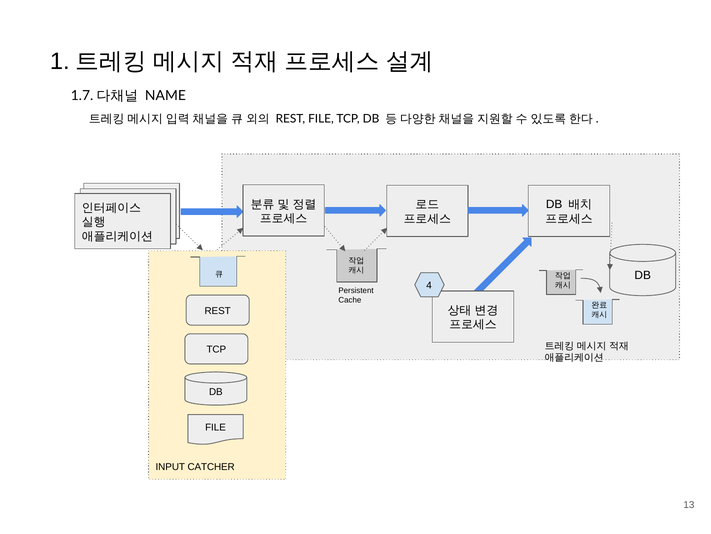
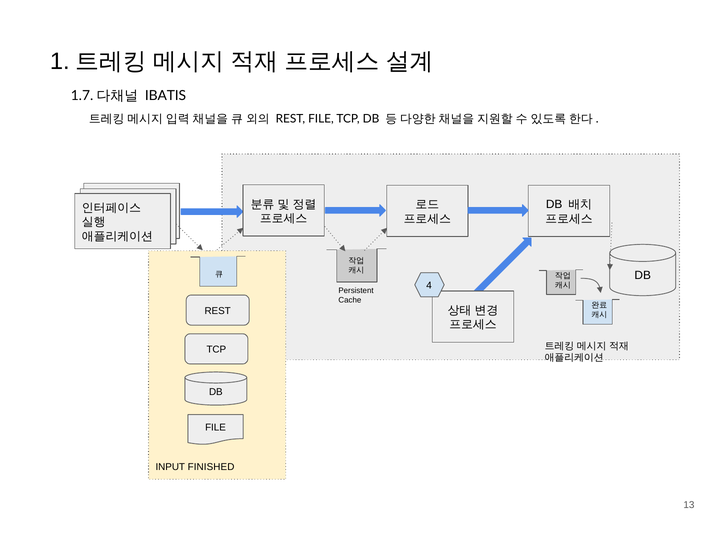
NAME: NAME -> IBATIS
CATCHER: CATCHER -> FINISHED
